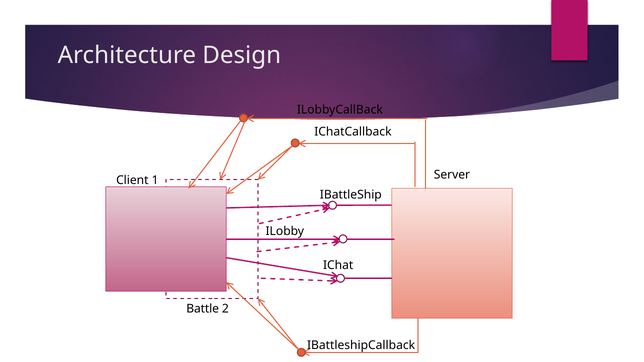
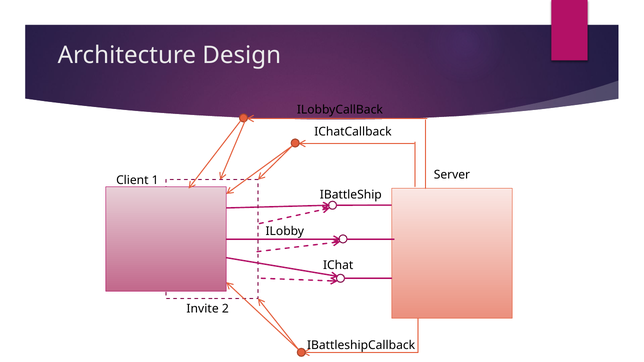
Battle: Battle -> Invite
